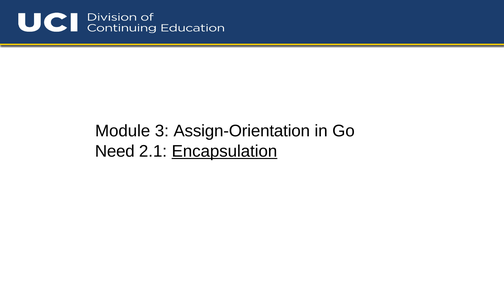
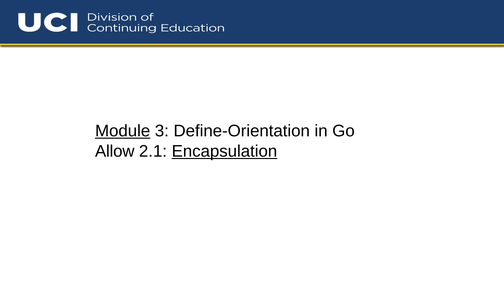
Module underline: none -> present
Assign-Orientation: Assign-Orientation -> Define-Orientation
Need: Need -> Allow
